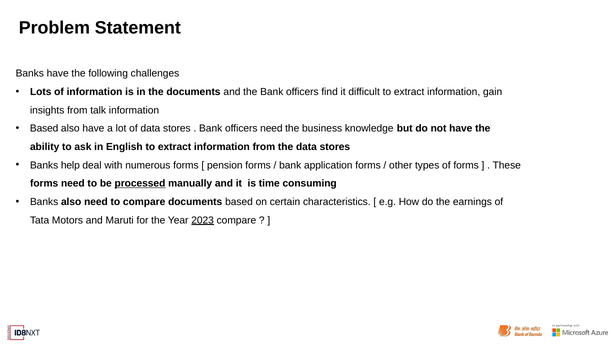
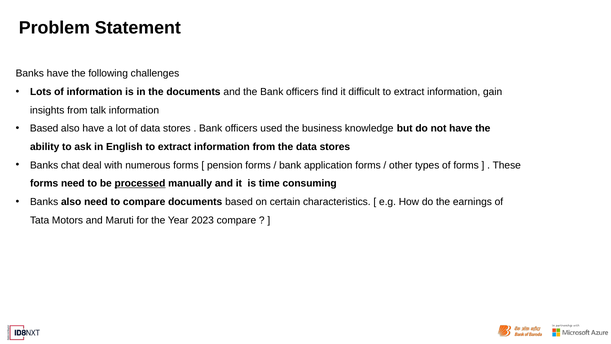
officers need: need -> used
help: help -> chat
2023 underline: present -> none
